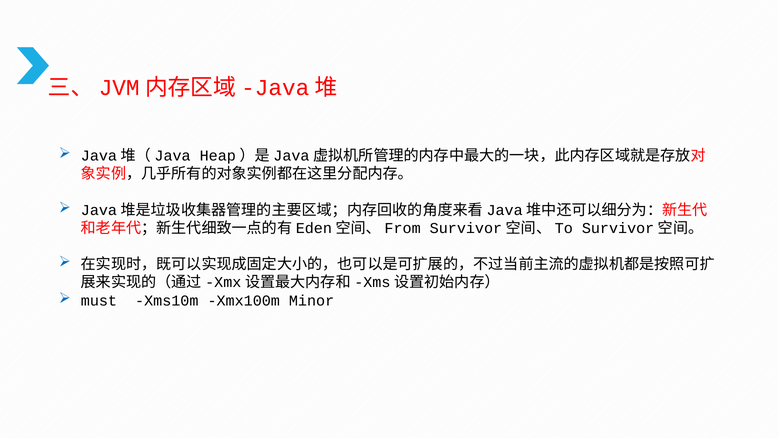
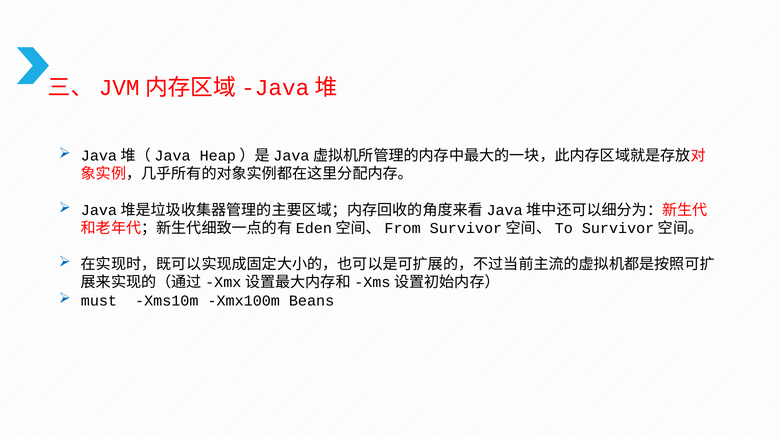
Minor: Minor -> Beans
